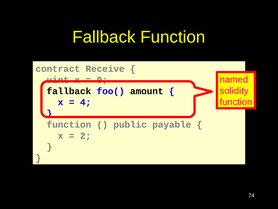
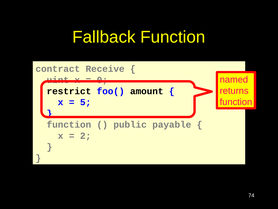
solidity: solidity -> returns
fallback at (69, 91): fallback -> restrict
4: 4 -> 5
